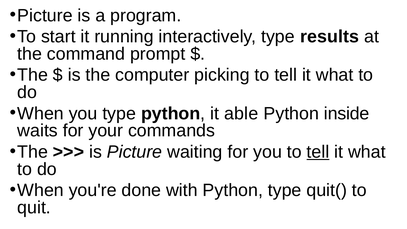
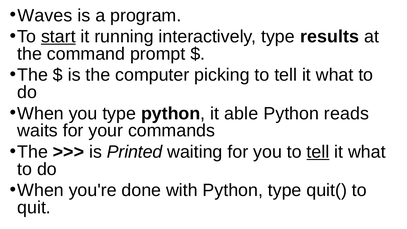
Picture at (45, 15): Picture -> Waves
start underline: none -> present
inside: inside -> reads
is Picture: Picture -> Printed
